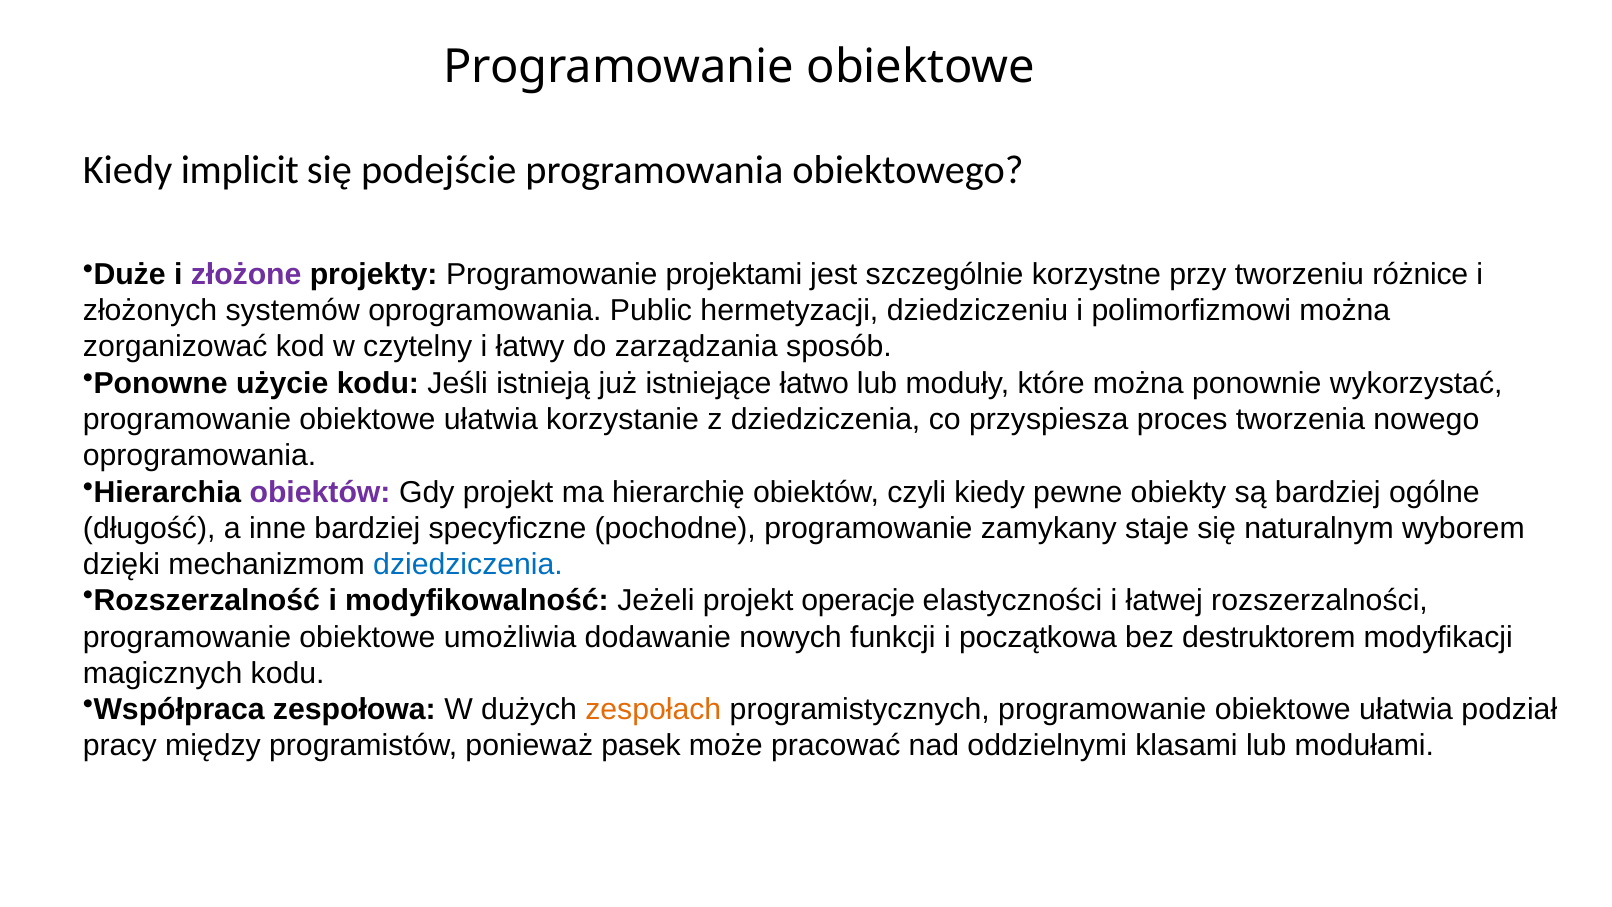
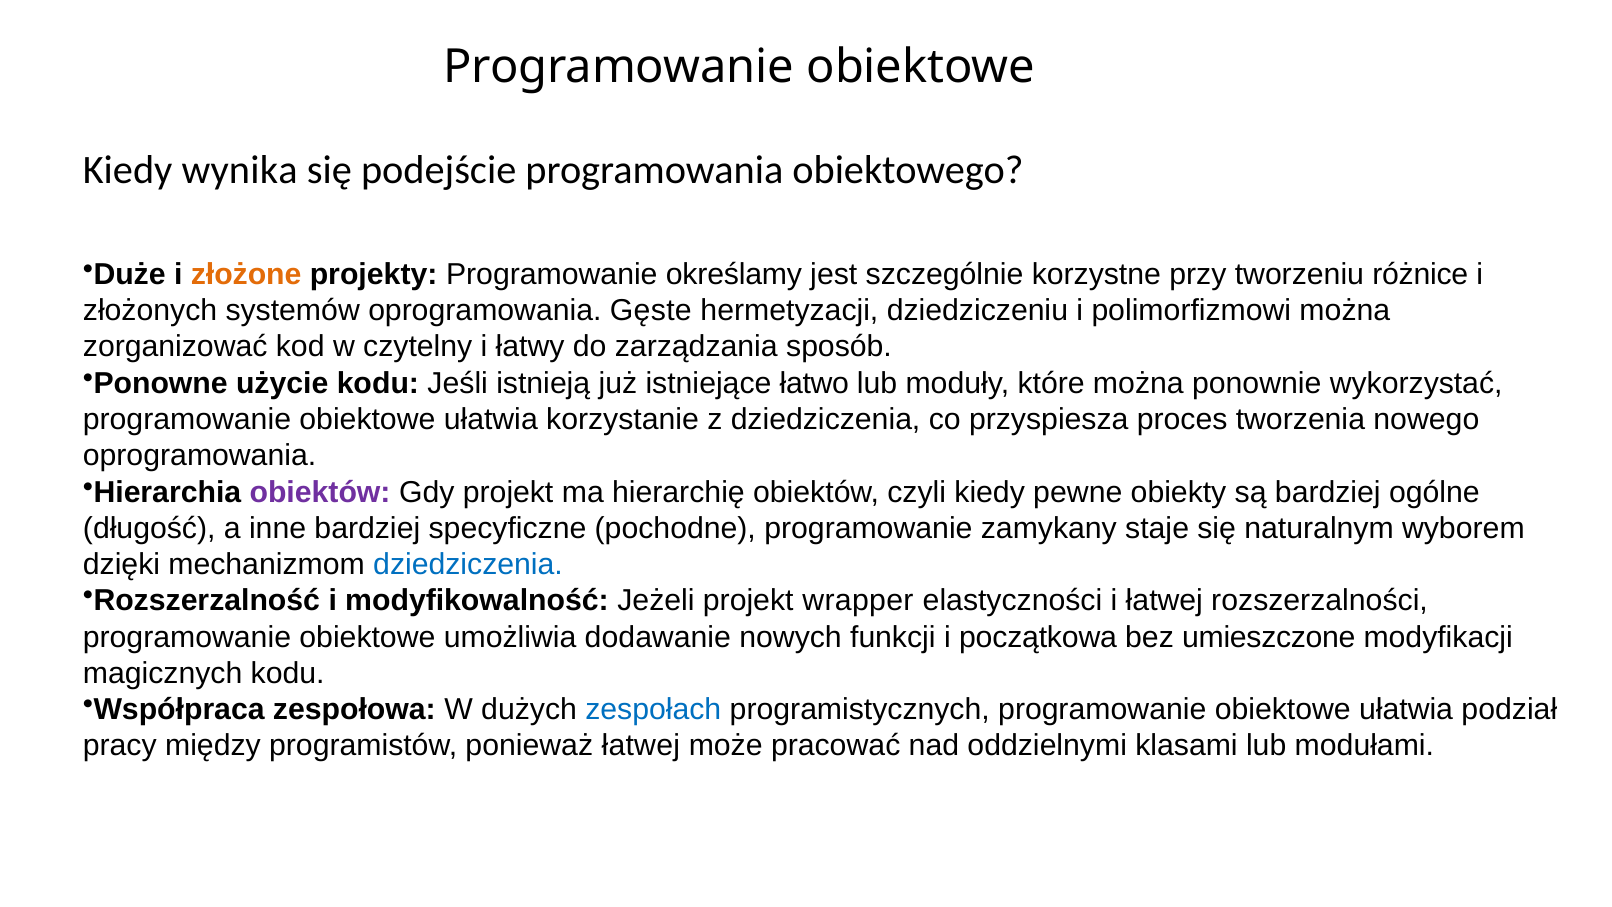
implicit: implicit -> wynika
złożone colour: purple -> orange
projektami: projektami -> określamy
Public: Public -> Gęste
operacje: operacje -> wrapper
destruktorem: destruktorem -> umieszczone
zespołach colour: orange -> blue
ponieważ pasek: pasek -> łatwej
